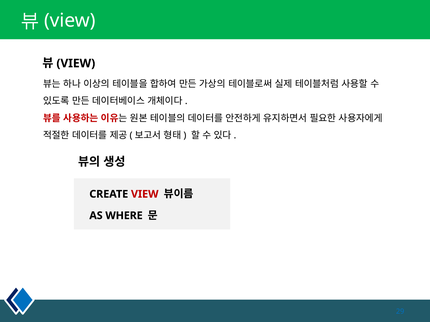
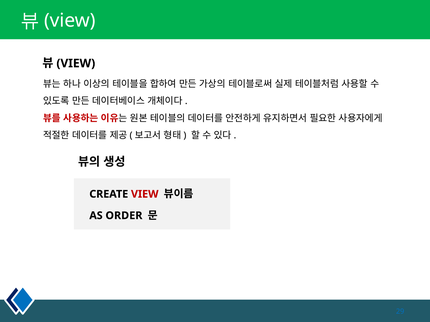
WHERE: WHERE -> ORDER
